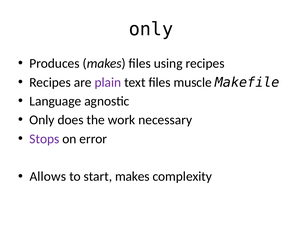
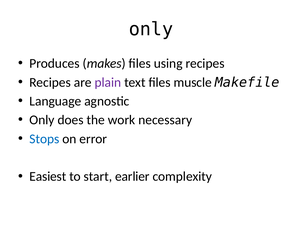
Stops colour: purple -> blue
Allows: Allows -> Easiest
start makes: makes -> earlier
